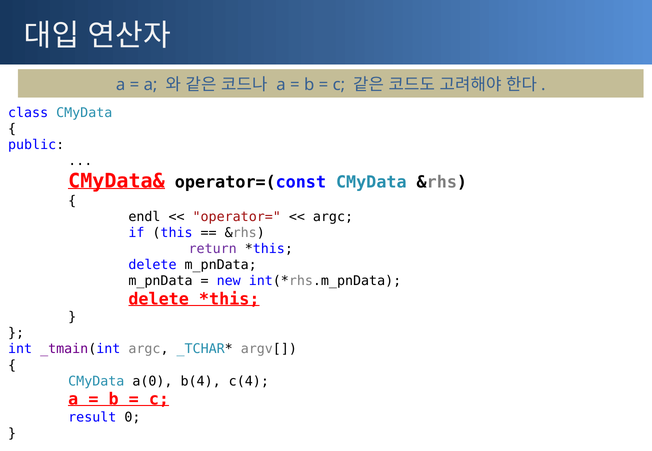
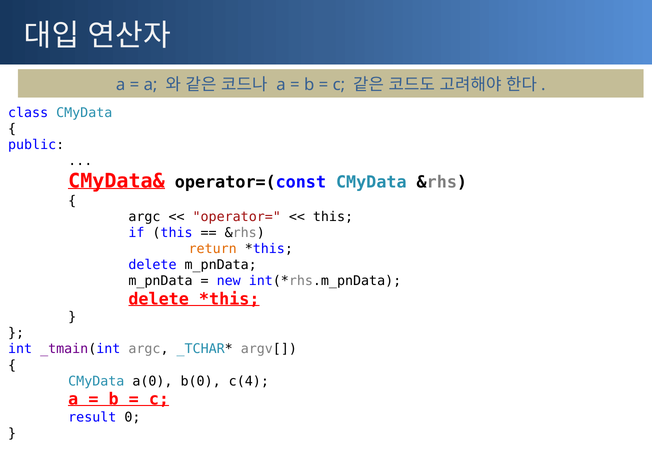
endl at (144, 217): endl -> argc
argc at (333, 217): argc -> this
return colour: purple -> orange
b(4: b(4 -> b(0
